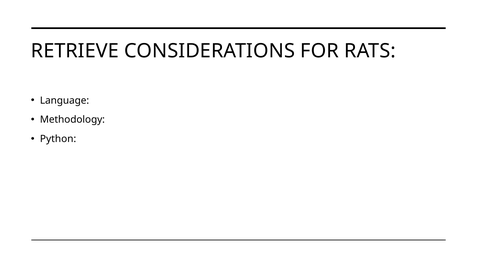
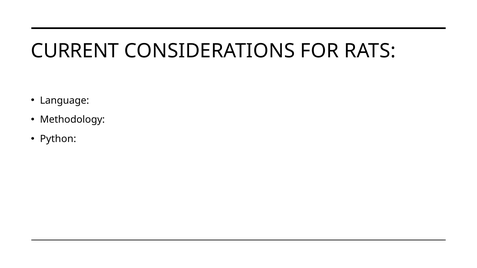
RETRIEVE: RETRIEVE -> CURRENT
